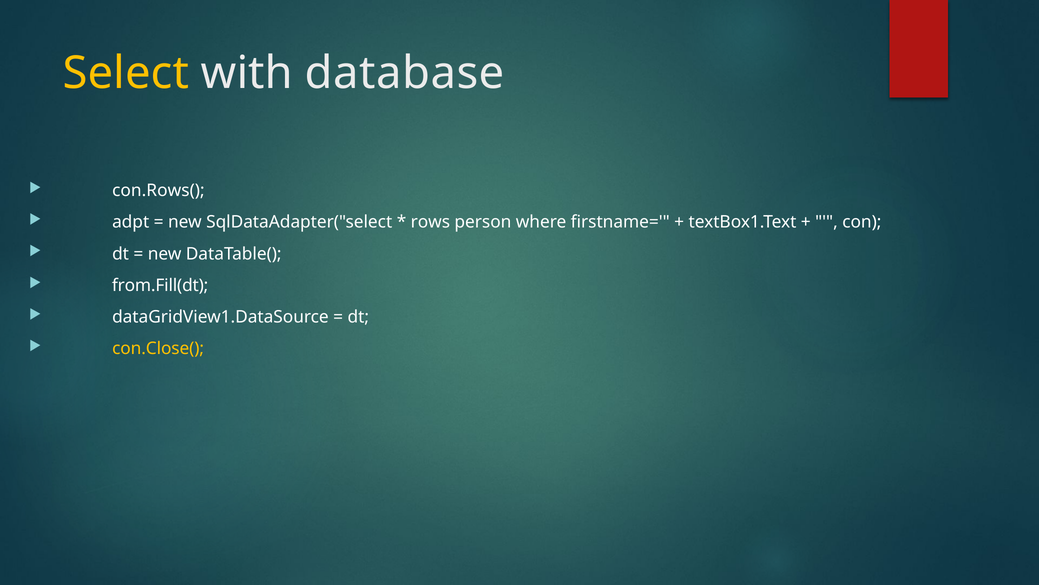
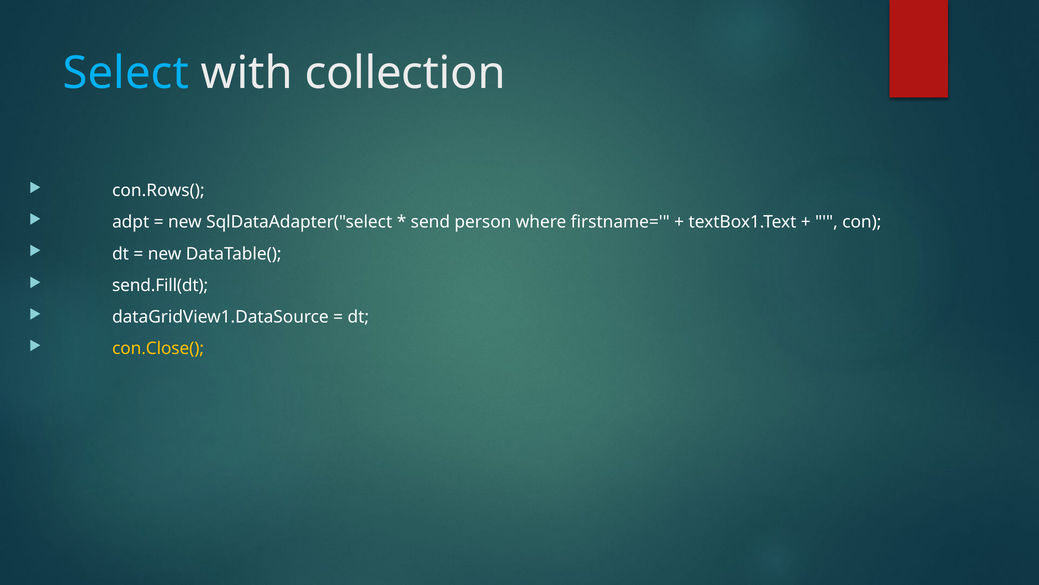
Select colour: yellow -> light blue
database: database -> collection
rows: rows -> send
from.Fill(dt: from.Fill(dt -> send.Fill(dt
